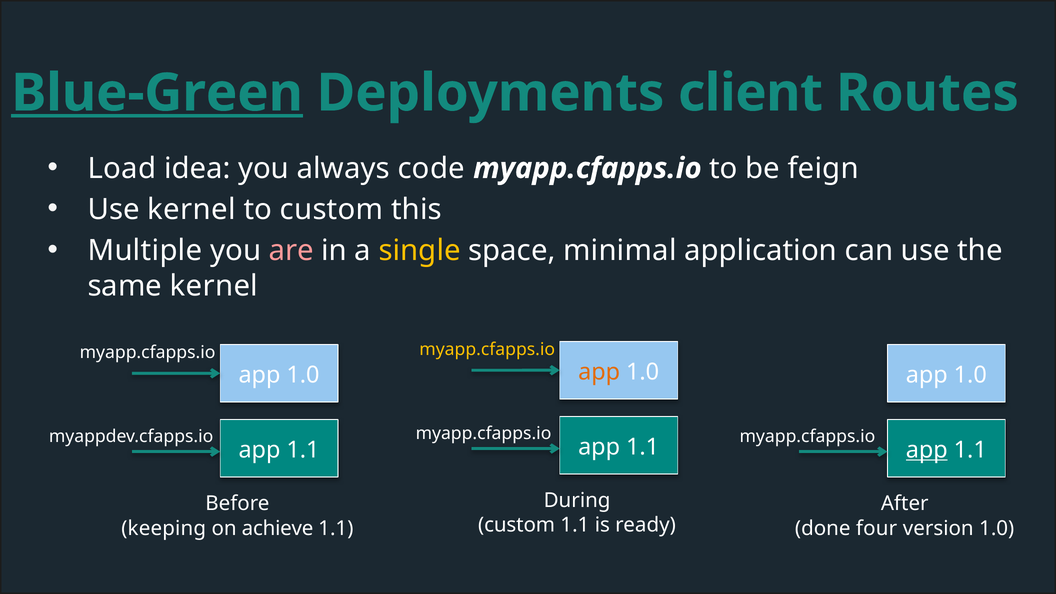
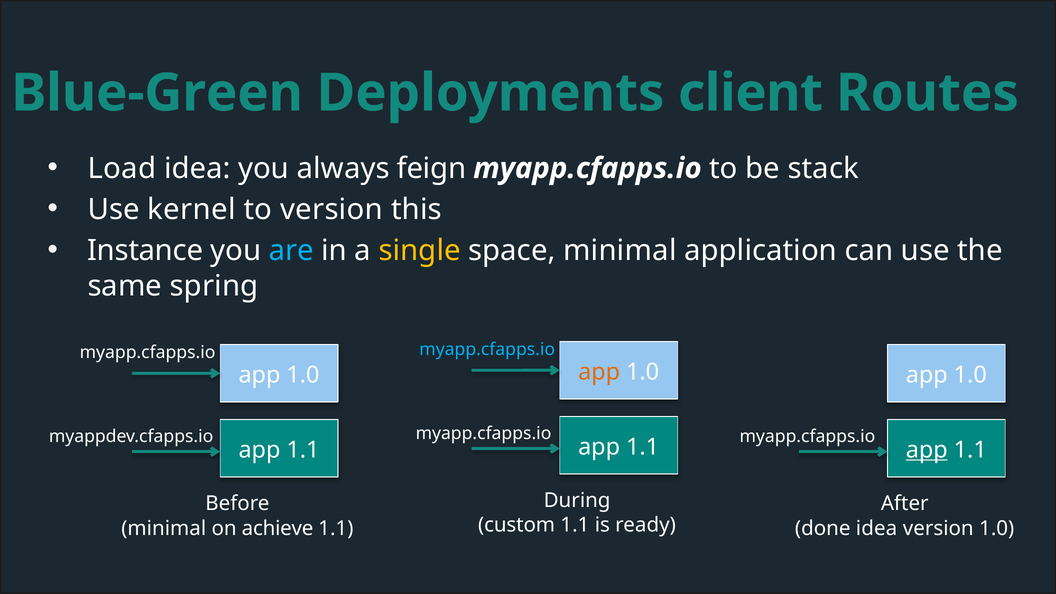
Blue-Green underline: present -> none
code: code -> feign
feign: feign -> stack
to custom: custom -> version
Multiple: Multiple -> Instance
are colour: pink -> light blue
same kernel: kernel -> spring
myapp.cfapps.io at (487, 349) colour: yellow -> light blue
keeping at (164, 528): keeping -> minimal
done four: four -> idea
